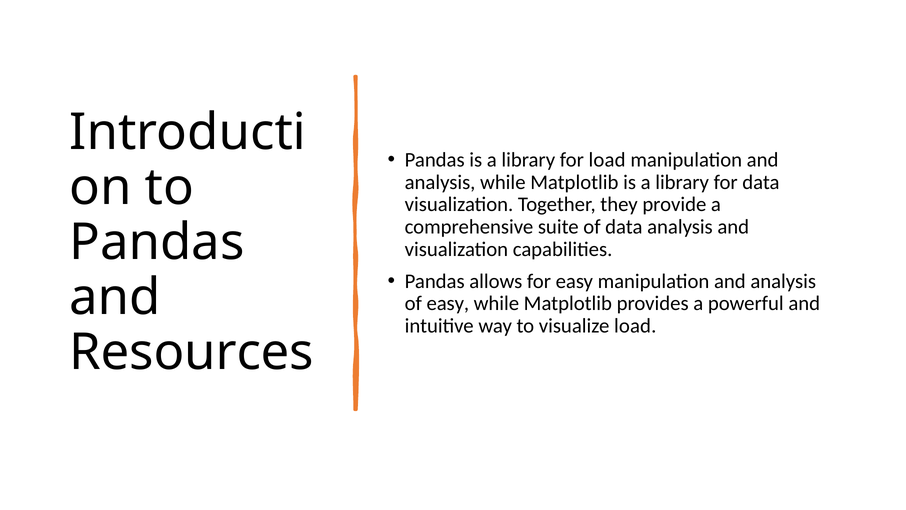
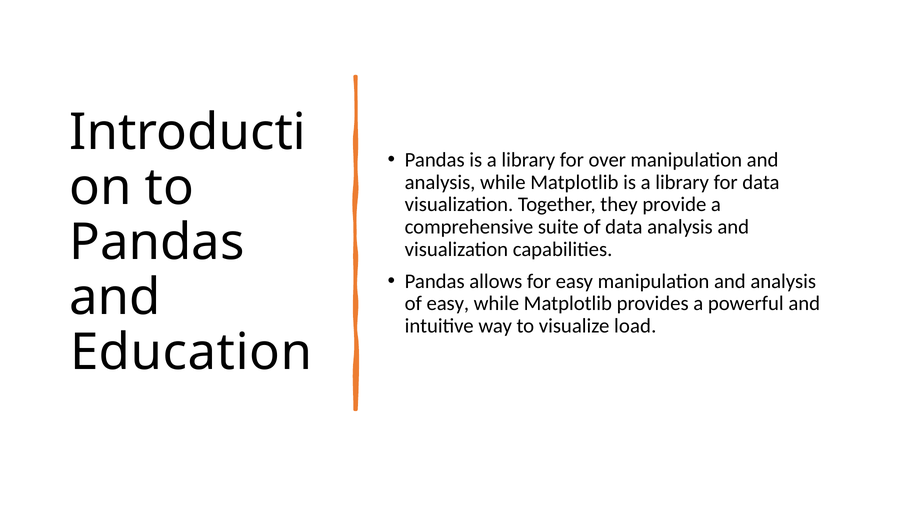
for load: load -> over
Resources: Resources -> Education
